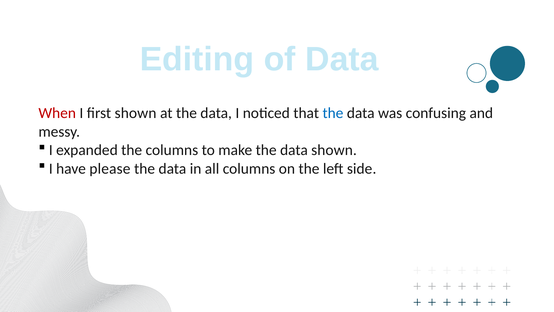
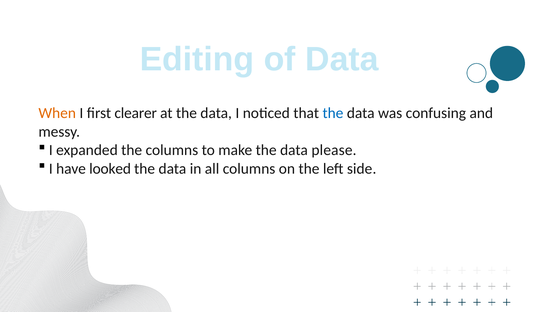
When colour: red -> orange
first shown: shown -> clearer
data shown: shown -> please
please: please -> looked
